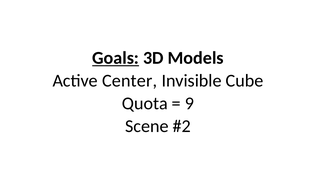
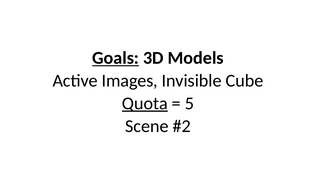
Center: Center -> Images
Quota underline: none -> present
9: 9 -> 5
